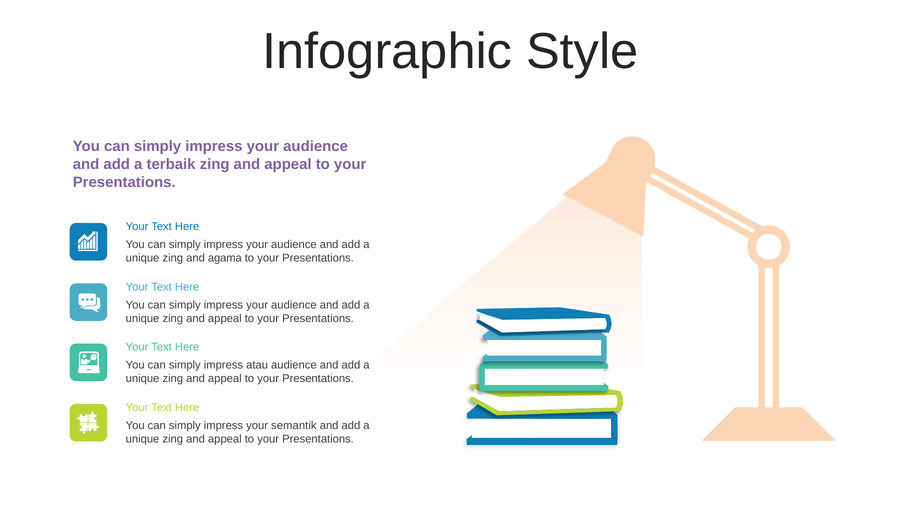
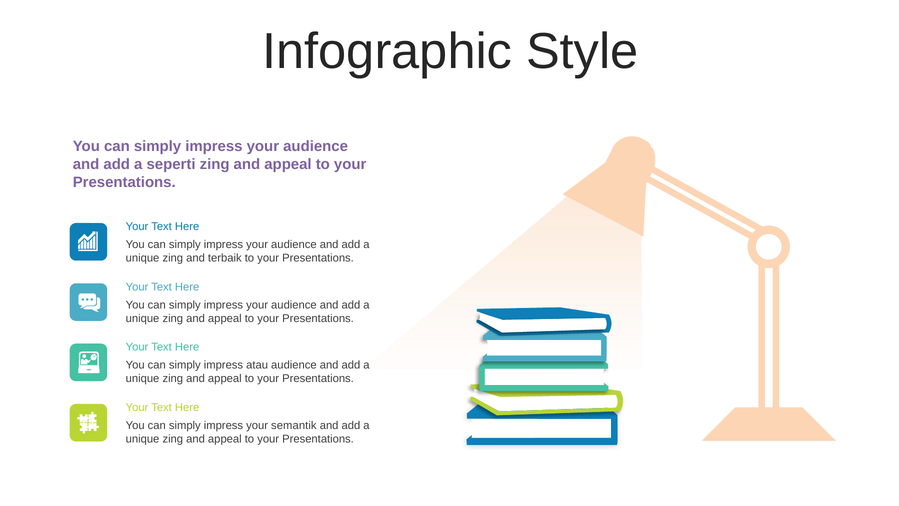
terbaik: terbaik -> seperti
agama: agama -> terbaik
